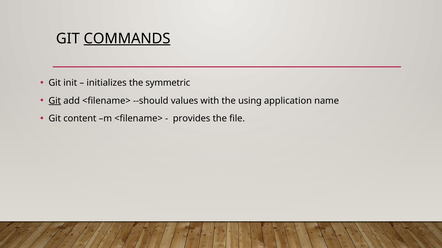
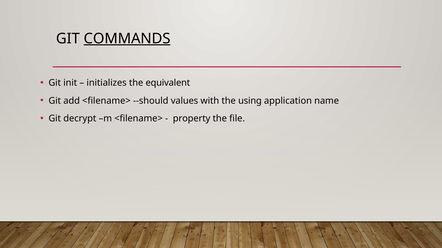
symmetric: symmetric -> equivalent
Git at (55, 101) underline: present -> none
content: content -> decrypt
provides: provides -> property
